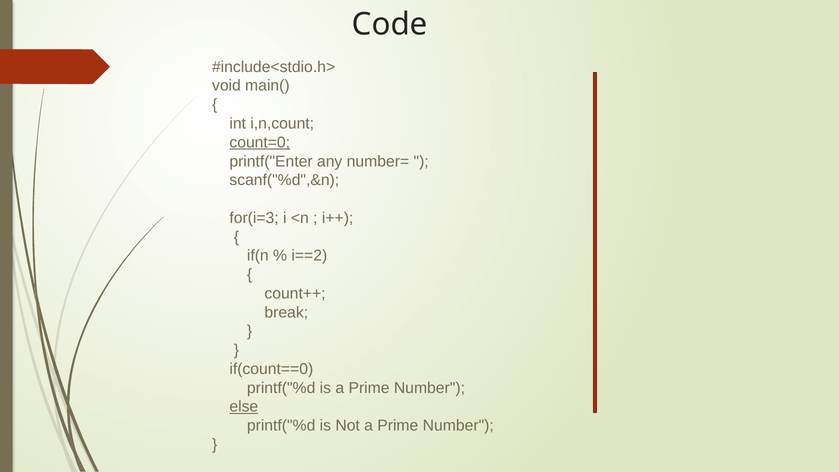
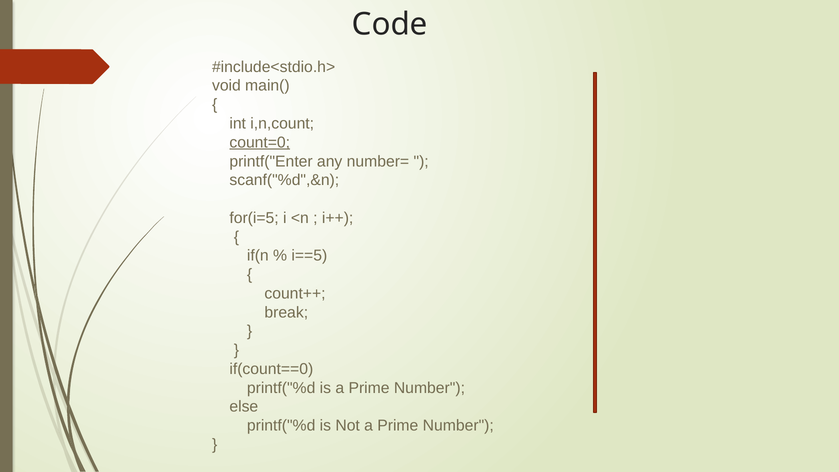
for(i=3: for(i=3 -> for(i=5
i==2: i==2 -> i==5
else underline: present -> none
